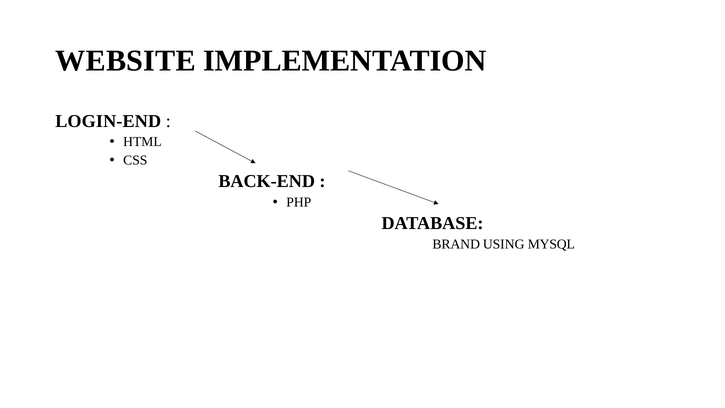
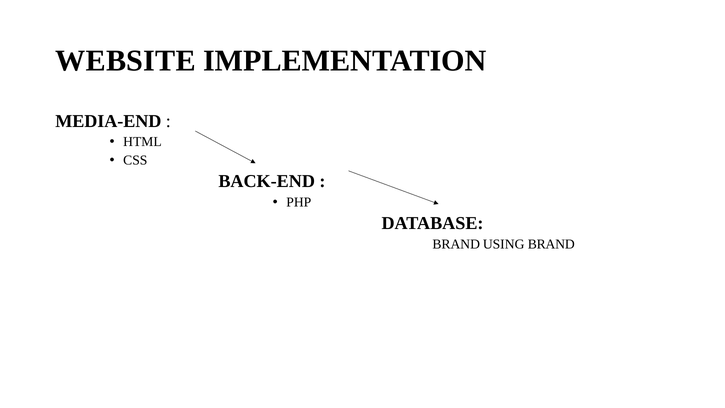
LOGIN-END: LOGIN-END -> MEDIA-END
USING MYSQL: MYSQL -> BRAND
